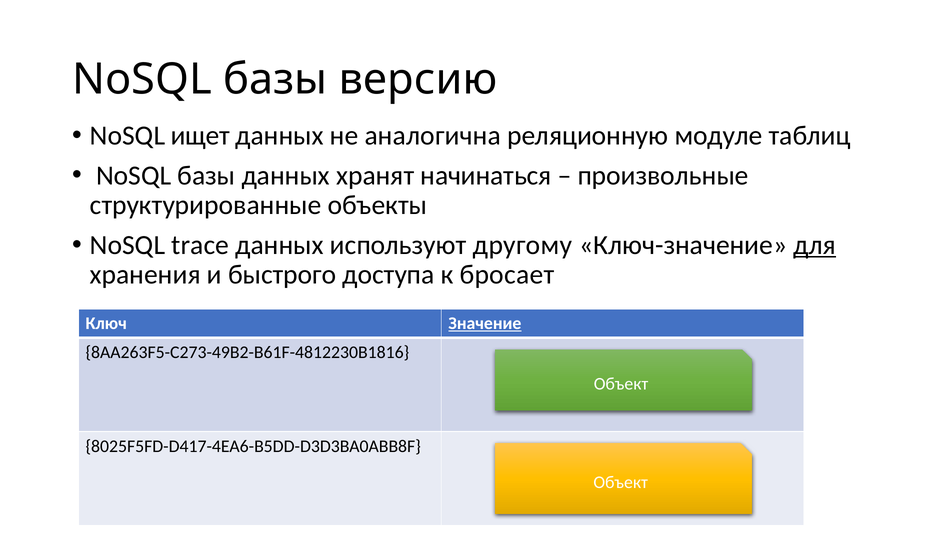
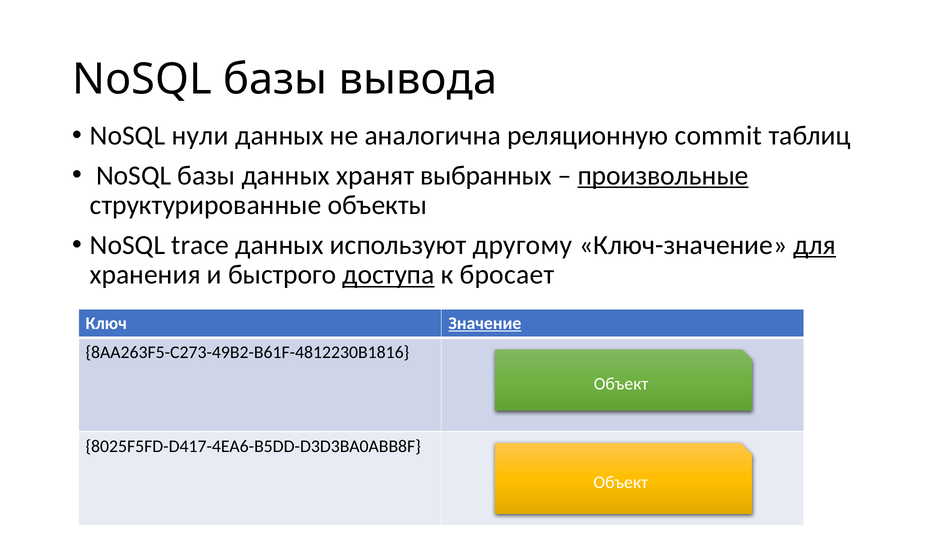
версию: версию -> вывода
ищет: ищет -> нули
модуле: модуле -> commit
начинаться: начинаться -> выбранных
произвольные underline: none -> present
доступа underline: none -> present
